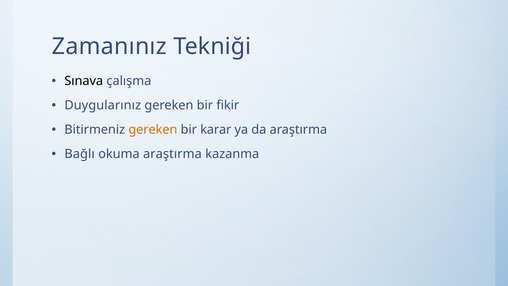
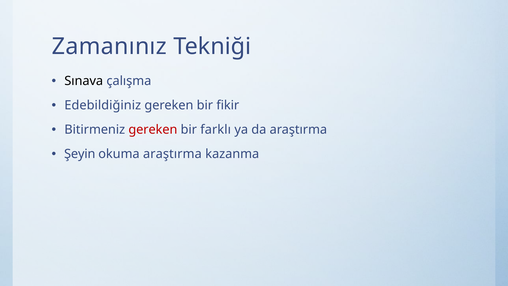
Duygularınız: Duygularınız -> Edebildiğiniz
gereken at (153, 130) colour: orange -> red
karar: karar -> farklı
Bağlı: Bağlı -> Şeyin
